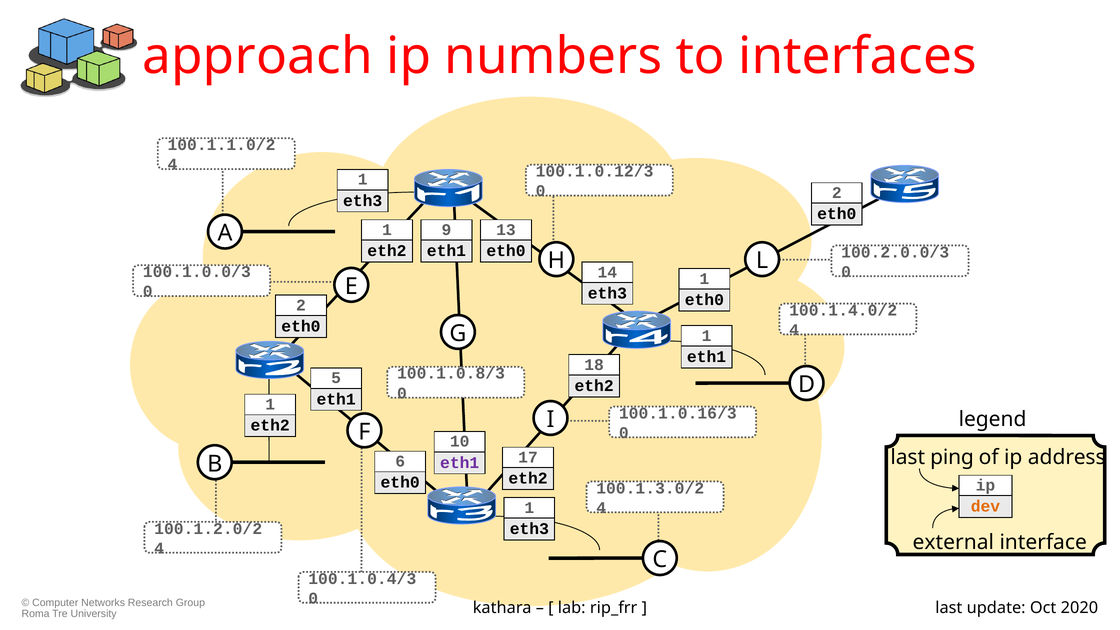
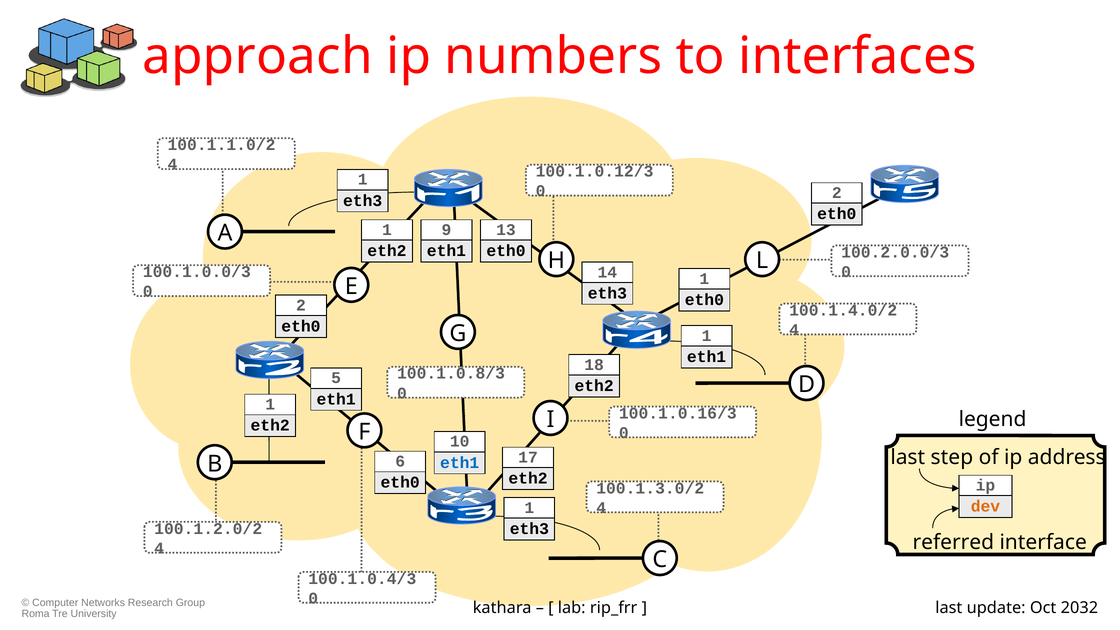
ping: ping -> step
eth1 at (460, 463) colour: purple -> blue
external: external -> referred
2020: 2020 -> 2032
